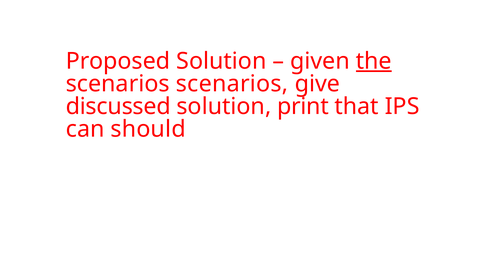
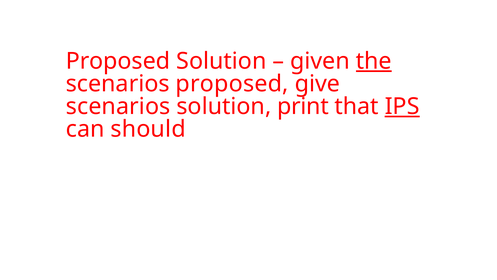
scenarios scenarios: scenarios -> proposed
discussed at (118, 106): discussed -> scenarios
IPS underline: none -> present
